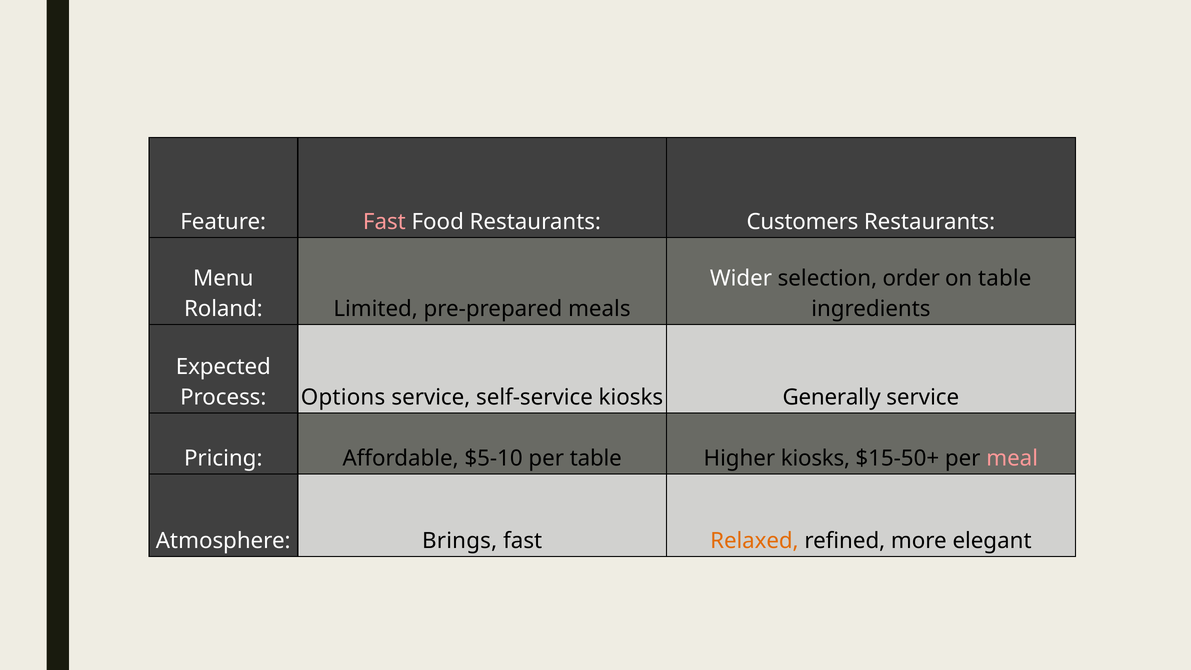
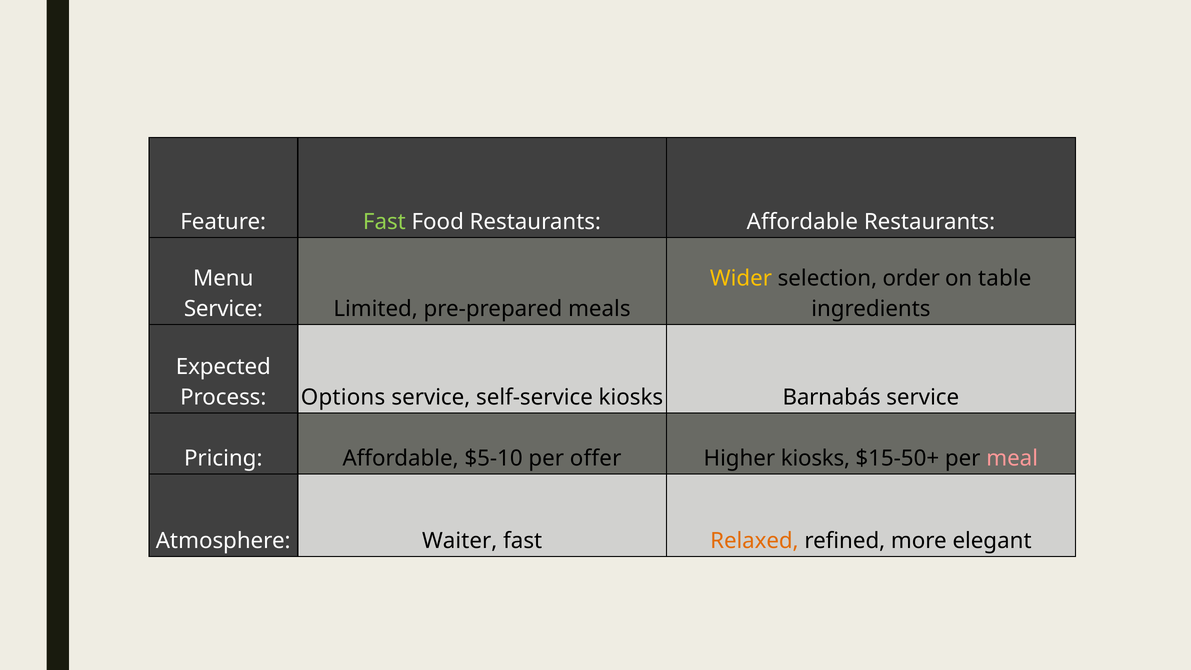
Fast at (384, 222) colour: pink -> light green
Restaurants Customers: Customers -> Affordable
Wider colour: white -> yellow
Roland at (223, 309): Roland -> Service
Generally: Generally -> Barnabás
per table: table -> offer
Brings: Brings -> Waiter
